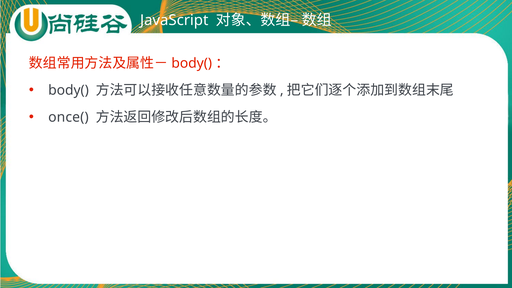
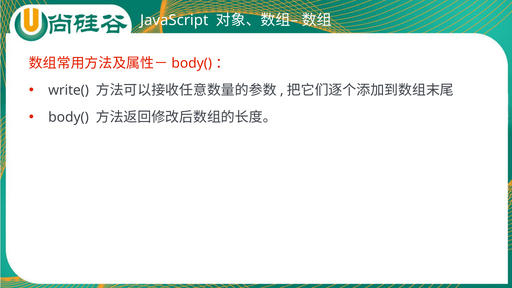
body( at (69, 90): body( -> write(
once( at (68, 117): once( -> body(
